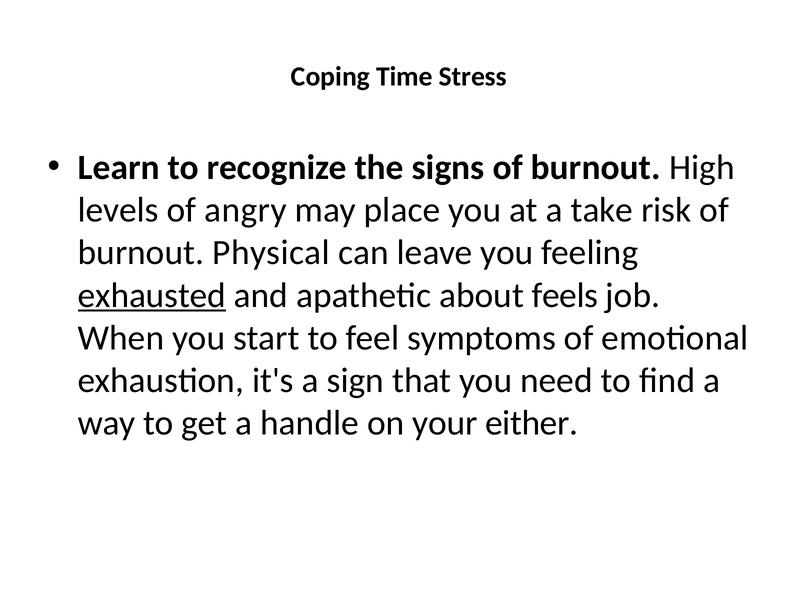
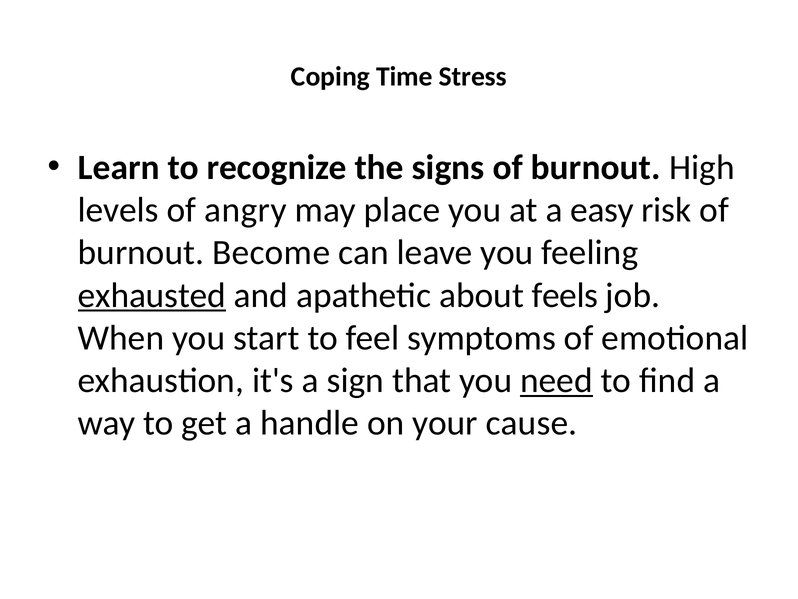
take: take -> easy
Physical: Physical -> Become
need underline: none -> present
either: either -> cause
